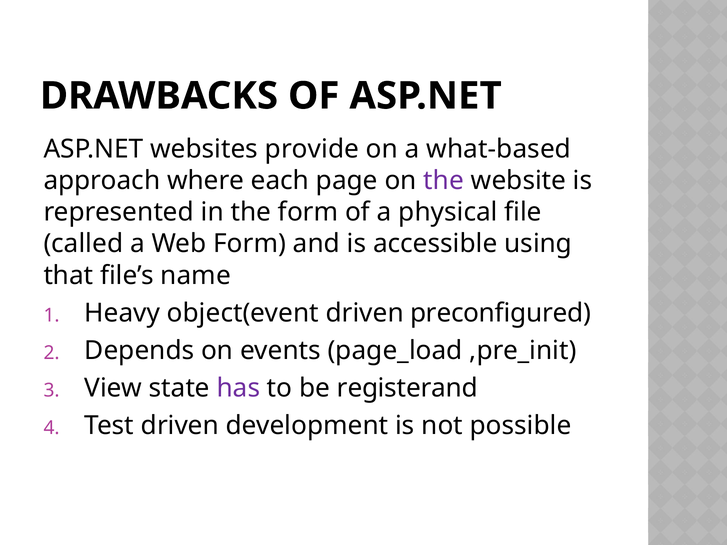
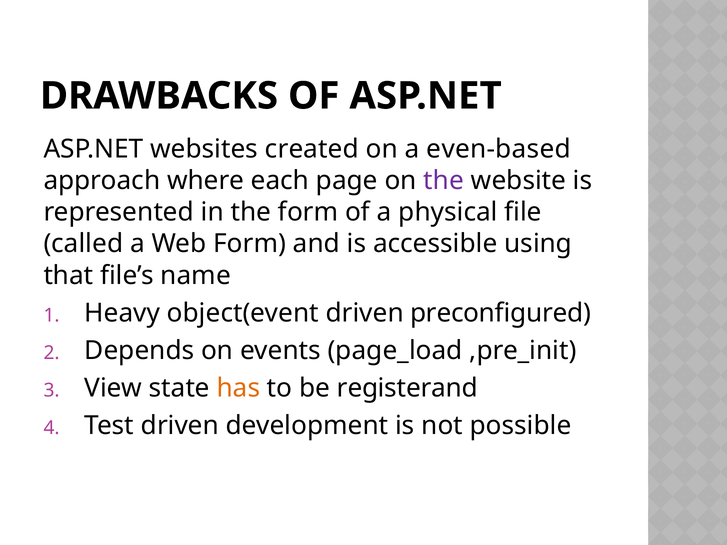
provide: provide -> created
what-based: what-based -> even-based
has colour: purple -> orange
